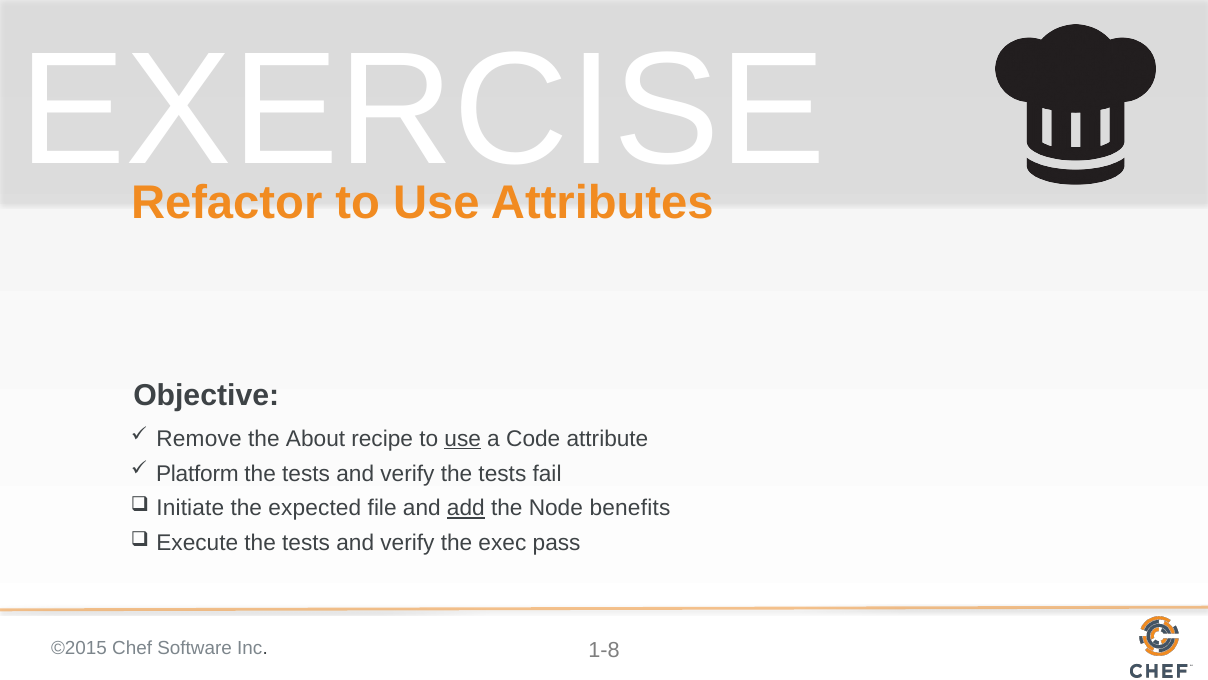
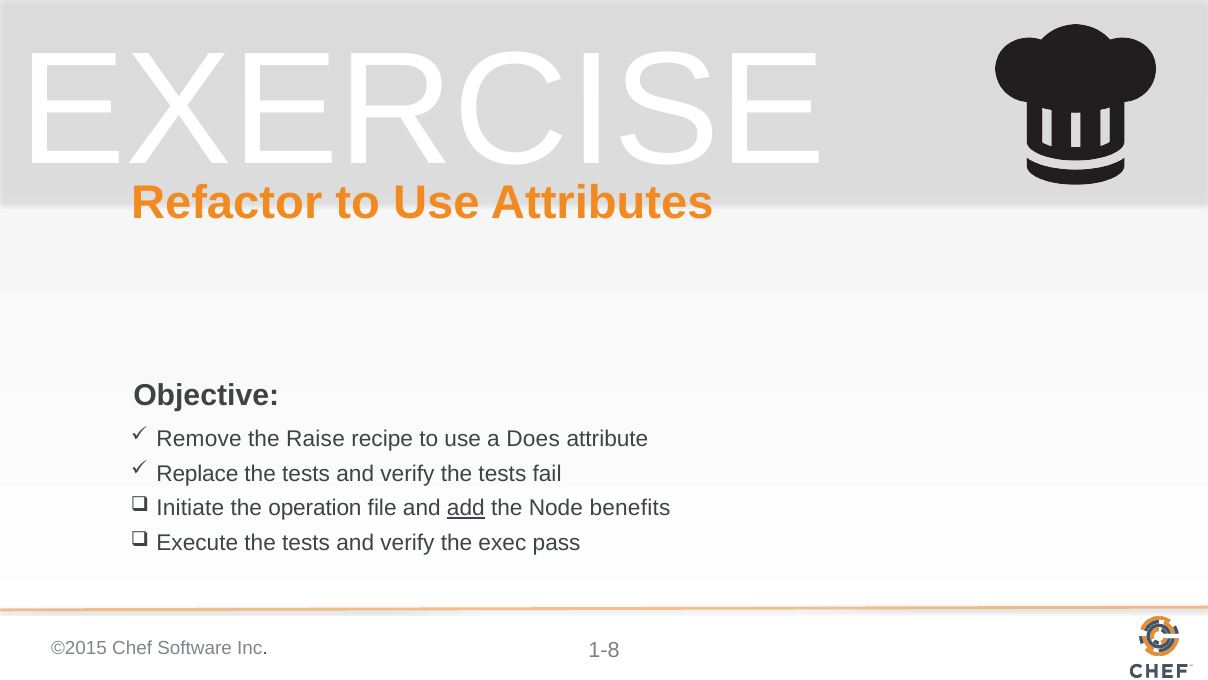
About: About -> Raise
use at (463, 438) underline: present -> none
Code: Code -> Does
Platform: Platform -> Replace
expected: expected -> operation
